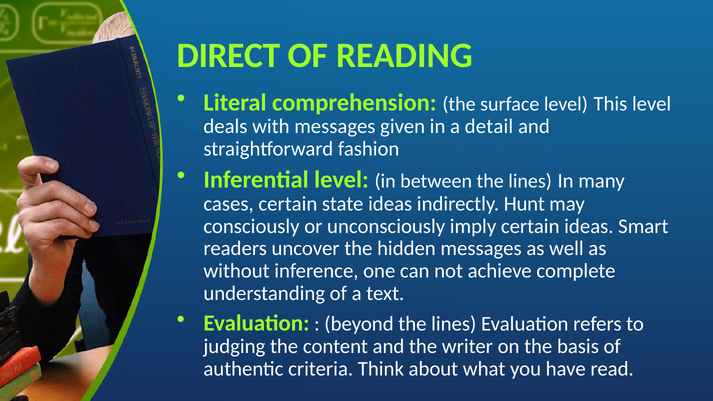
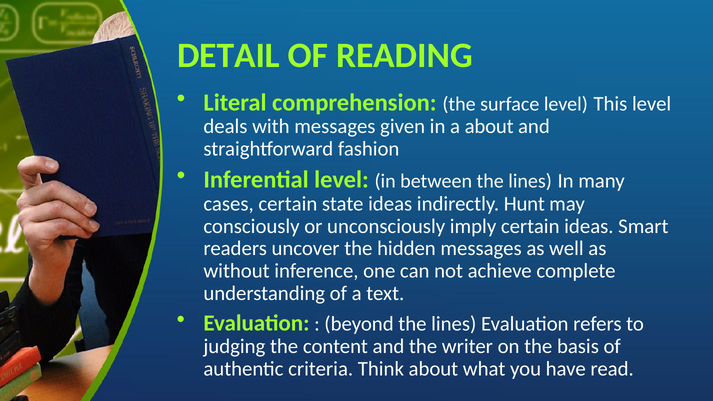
DIRECT: DIRECT -> DETAIL
a detail: detail -> about
